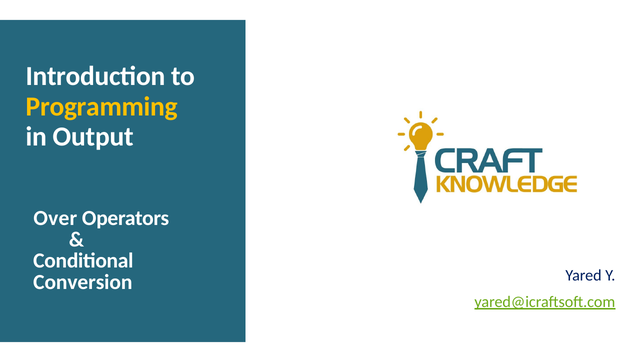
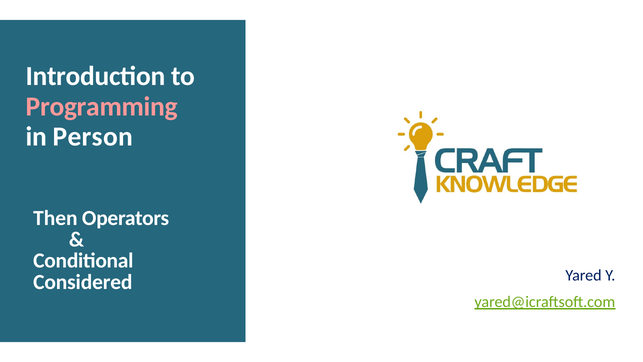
Programming colour: yellow -> pink
Output: Output -> Person
Over: Over -> Then
Conversion: Conversion -> Considered
